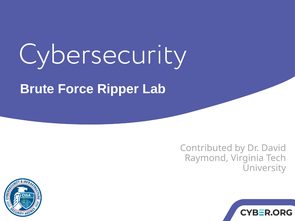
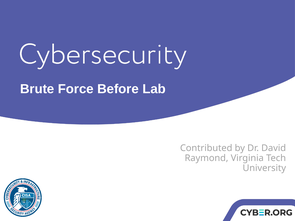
Ripper: Ripper -> Before
